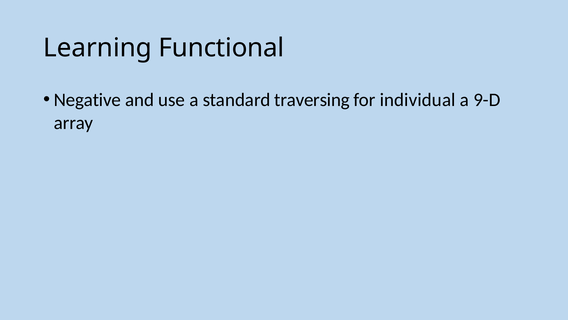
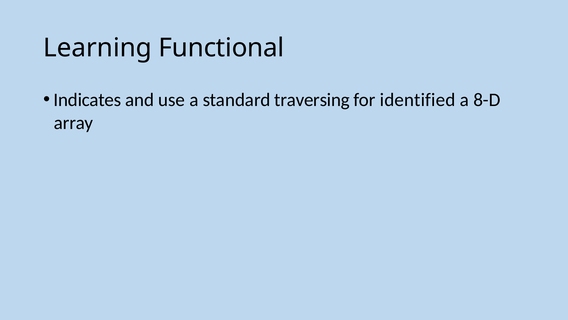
Negative: Negative -> Indicates
individual: individual -> identified
9-D: 9-D -> 8-D
